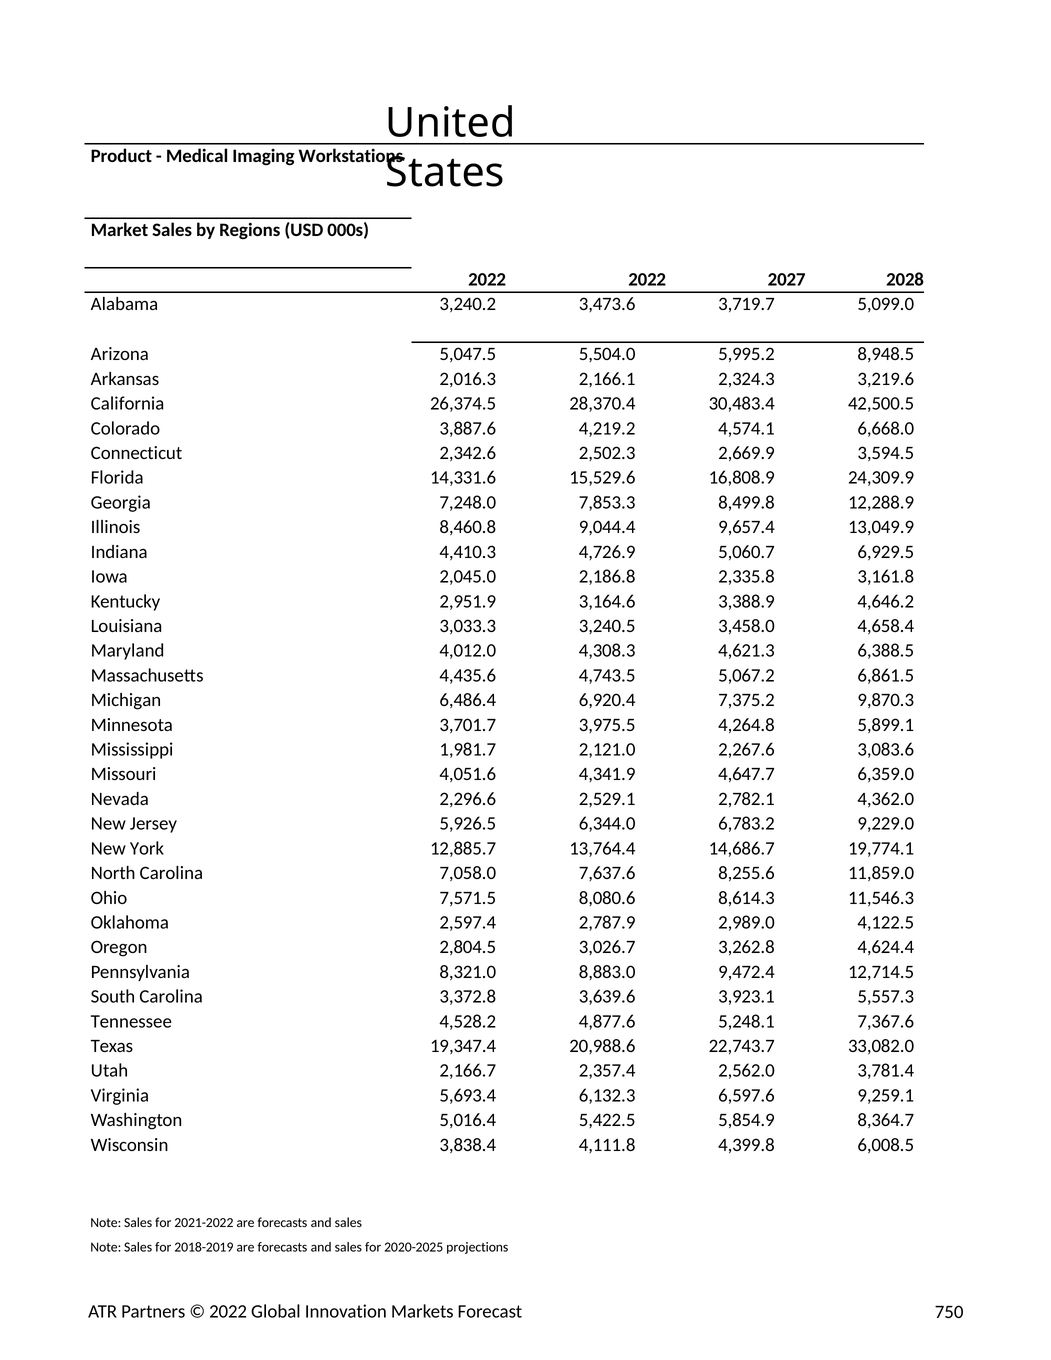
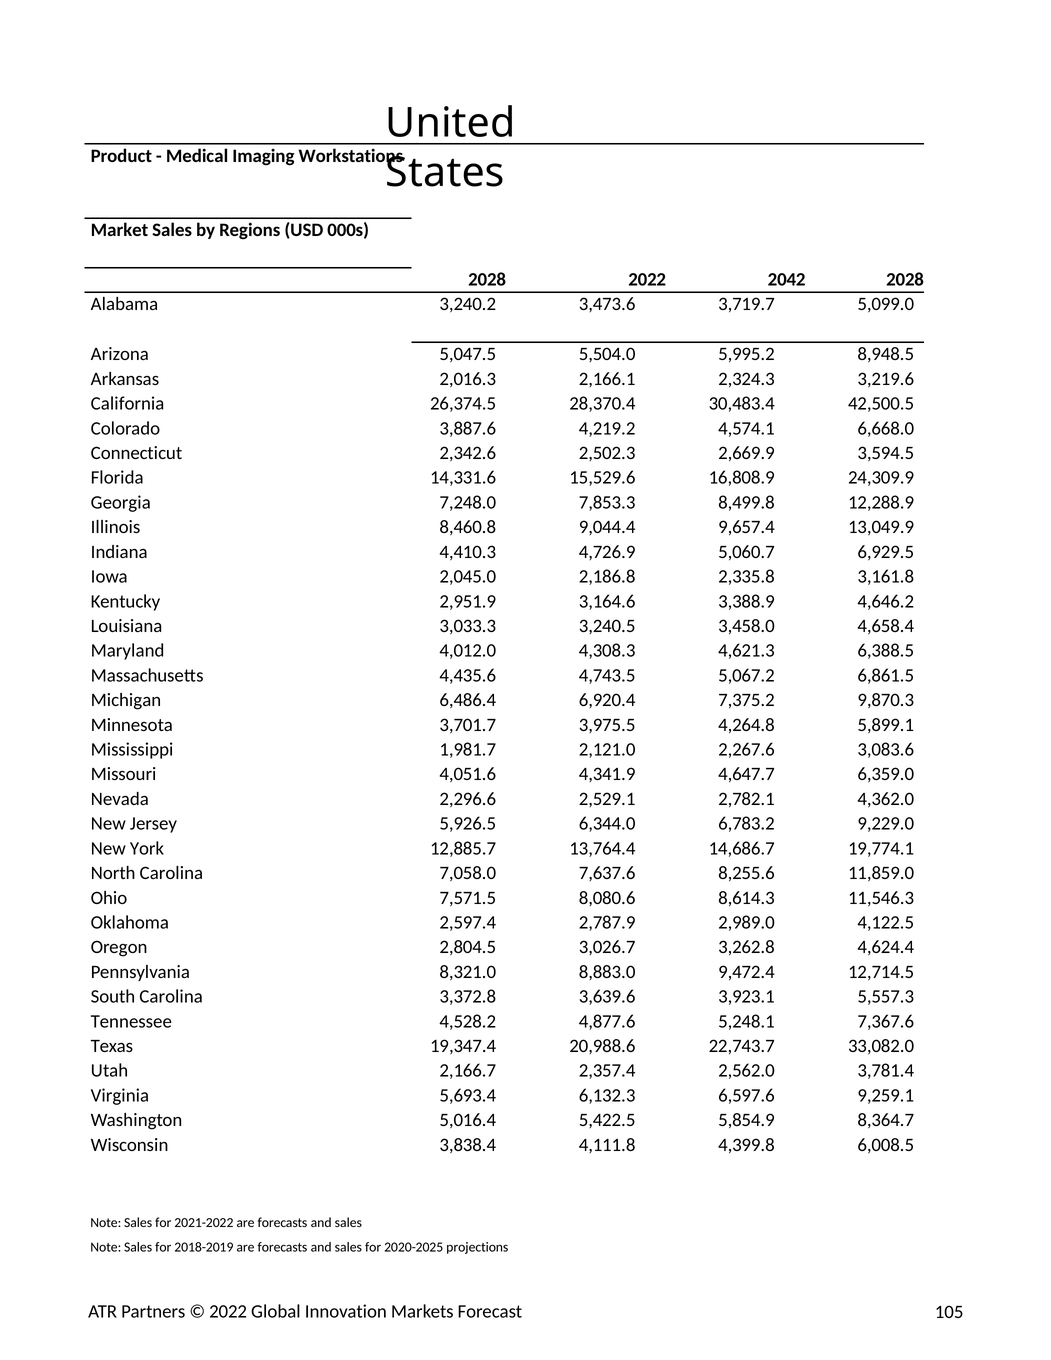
2022 at (487, 280): 2022 -> 2028
2027: 2027 -> 2042
750: 750 -> 105
